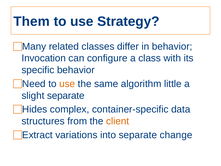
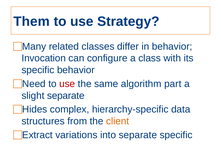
use at (67, 84) colour: orange -> red
little: little -> part
container-specific: container-specific -> hierarchy-specific
separate change: change -> specific
